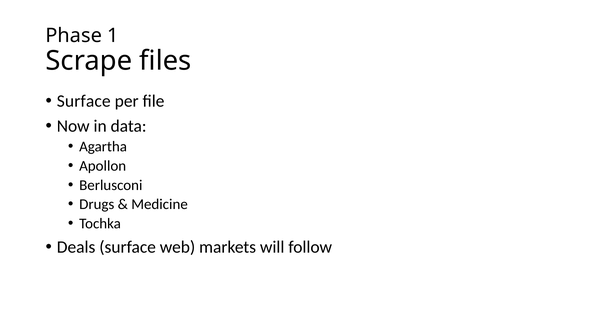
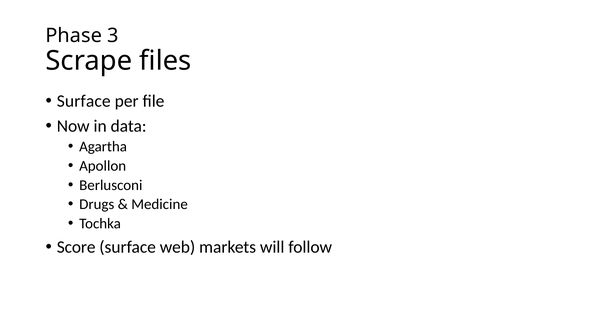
1: 1 -> 3
Deals: Deals -> Score
